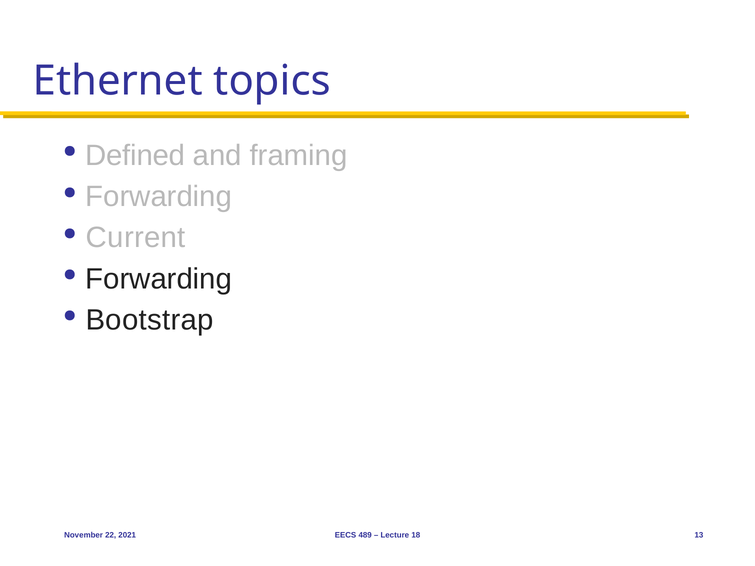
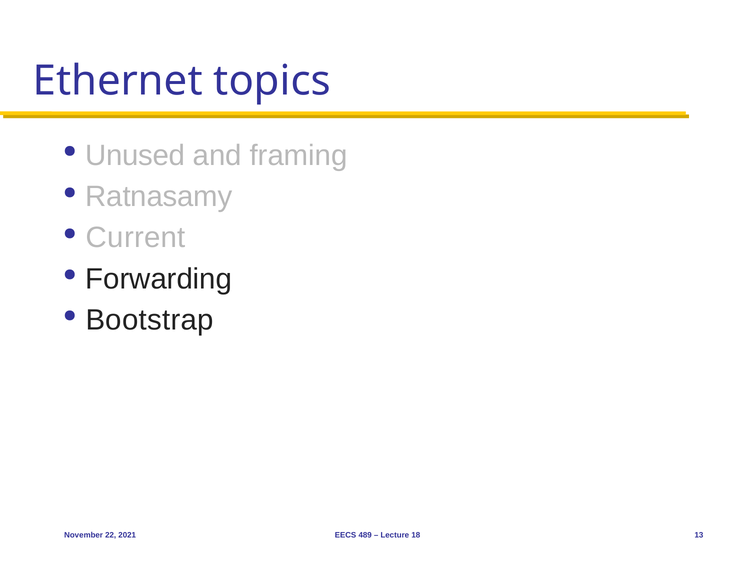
Defined: Defined -> Unused
Forwarding at (159, 197): Forwarding -> Ratnasamy
